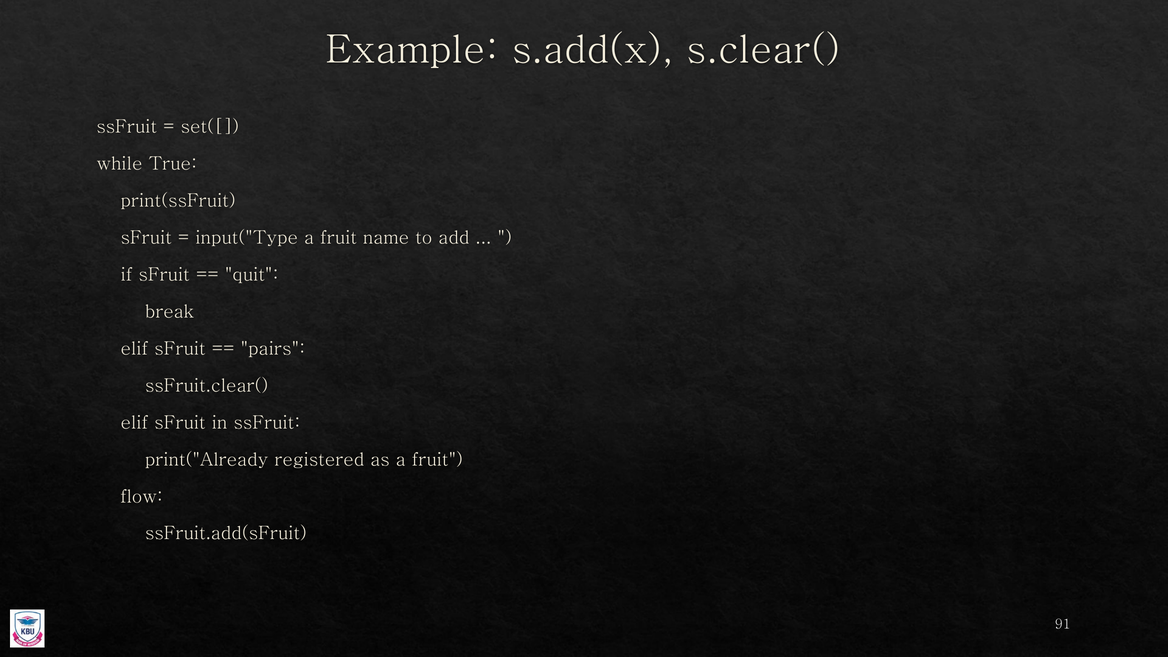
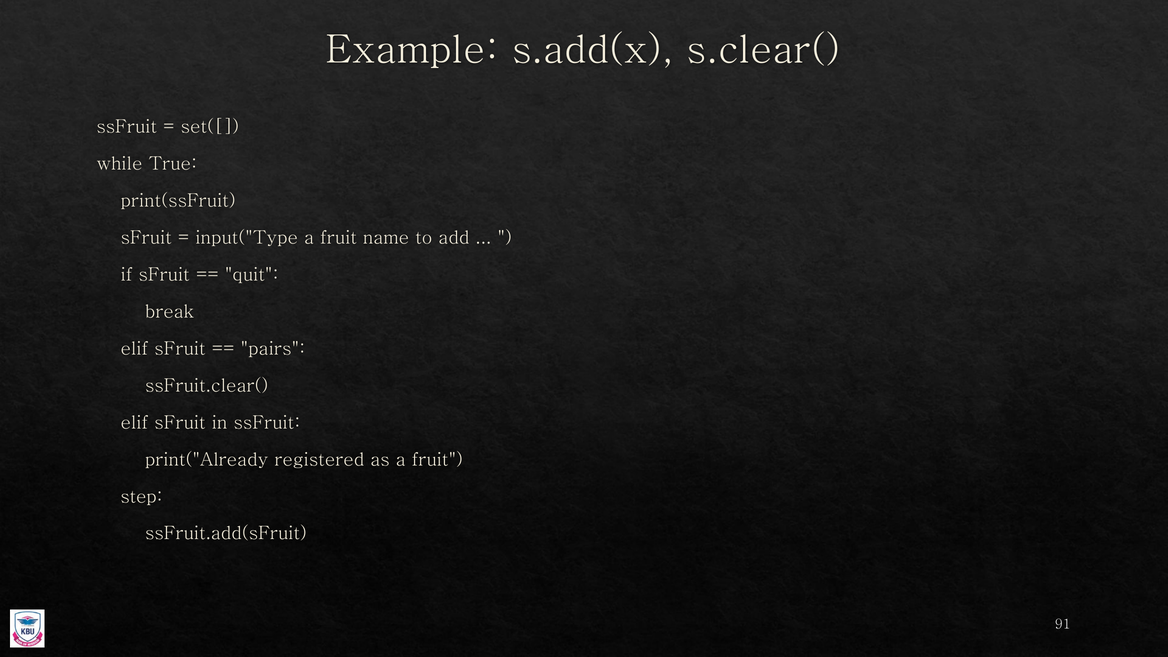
flow: flow -> step
